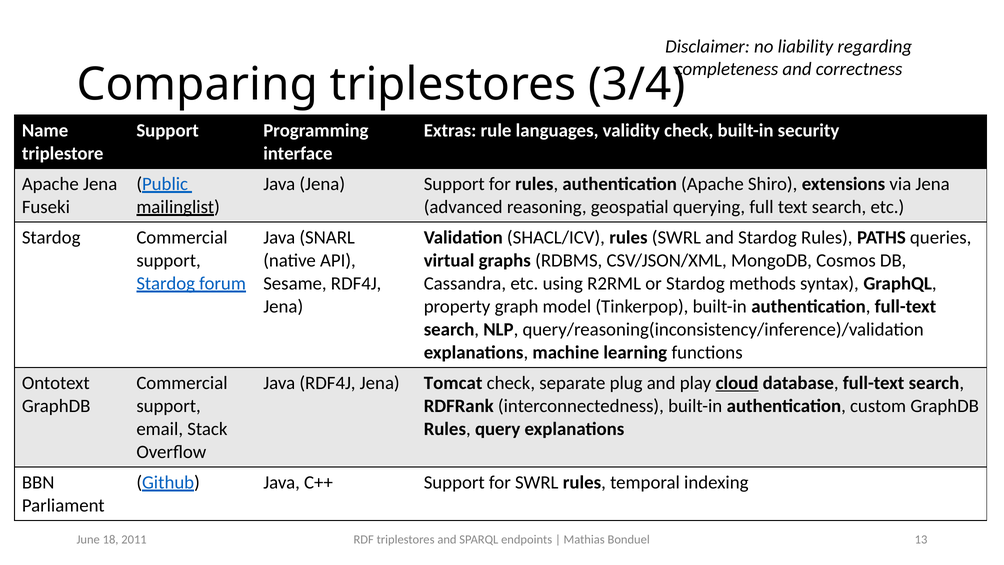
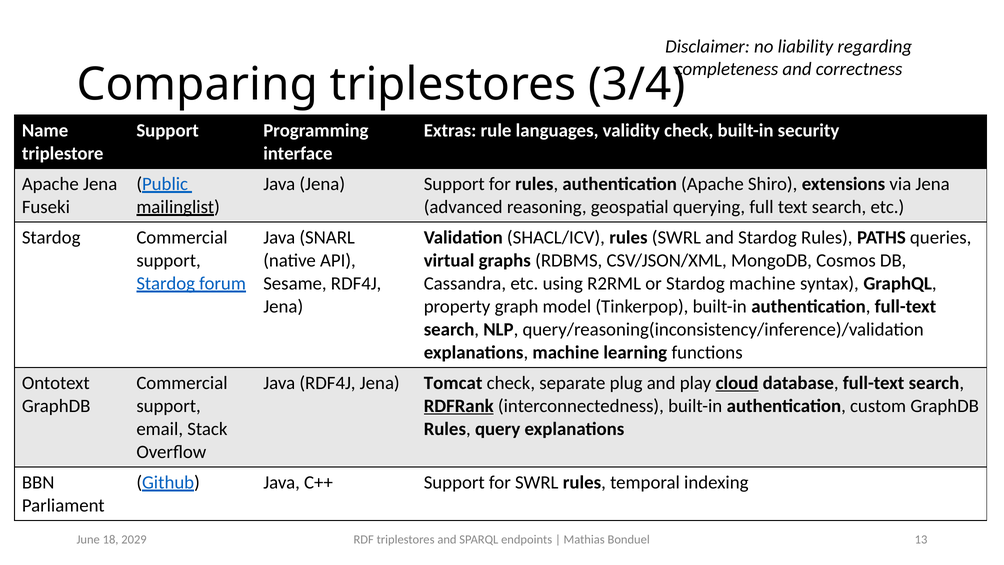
Stardog methods: methods -> machine
RDFRank underline: none -> present
2011: 2011 -> 2029
